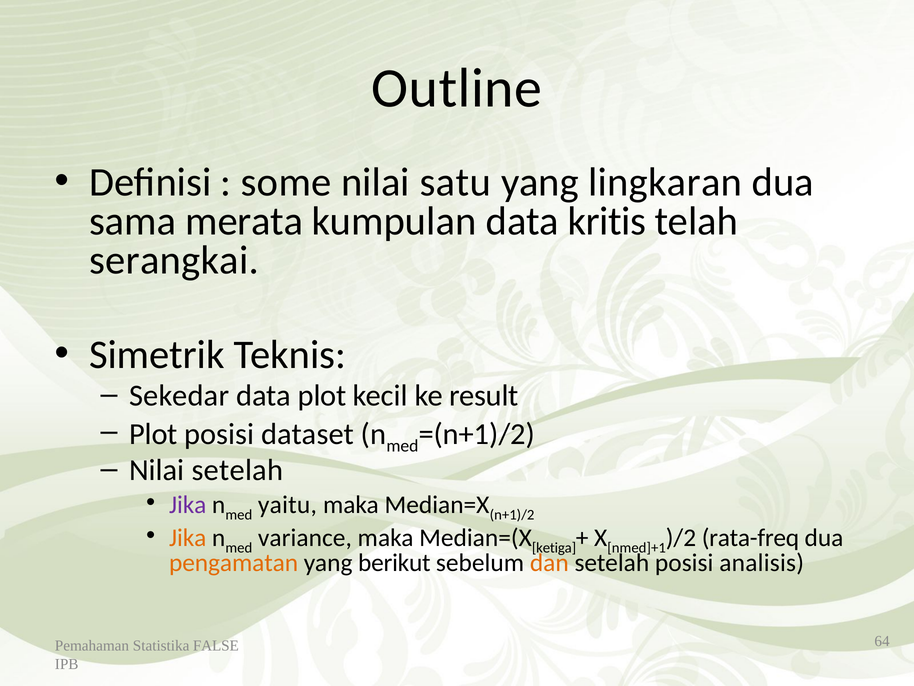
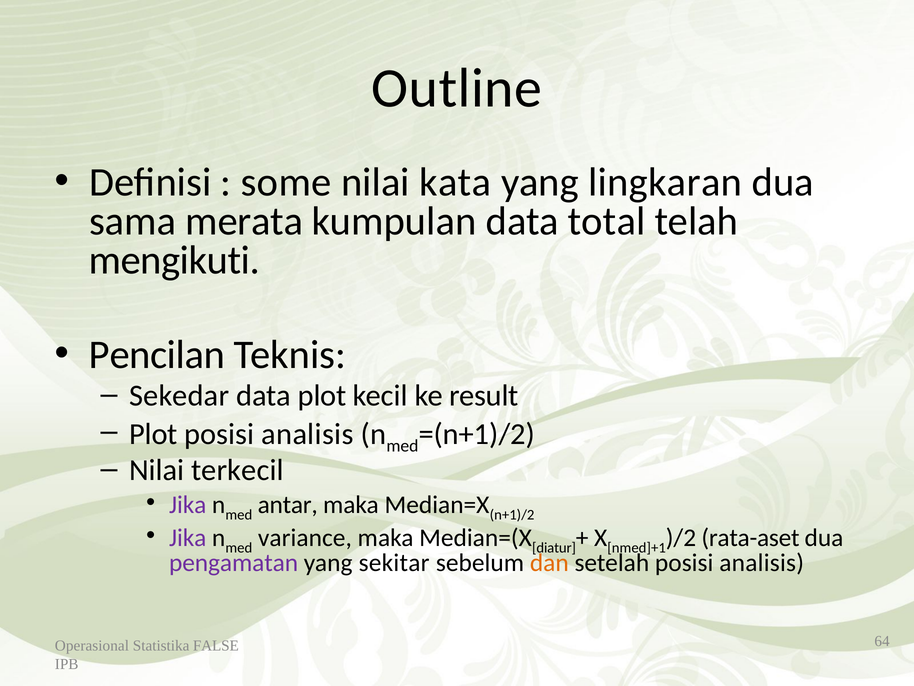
satu: satu -> kata
kritis: kritis -> total
serangkai: serangkai -> mengikuti
Simetrik: Simetrik -> Pencilan
dataset at (308, 434): dataset -> analisis
Nilai setelah: setelah -> terkecil
yaitu: yaitu -> antar
Jika at (188, 537) colour: orange -> purple
ketiga: ketiga -> diatur
rata-freq: rata-freq -> rata-aset
pengamatan colour: orange -> purple
berikut: berikut -> sekitar
Pemahaman: Pemahaman -> Operasional
